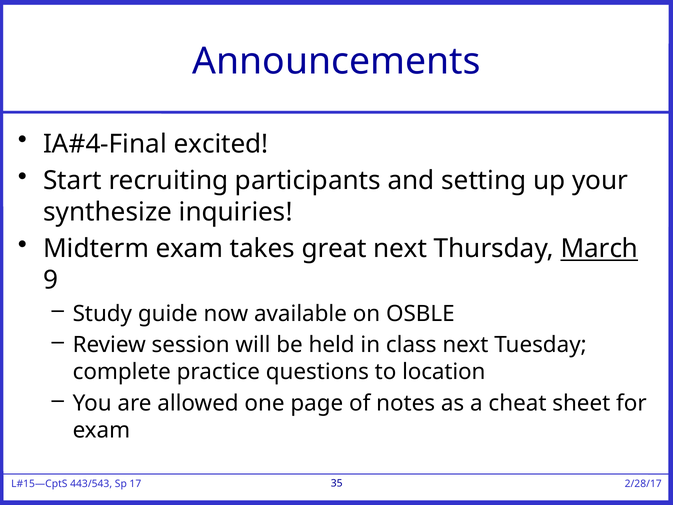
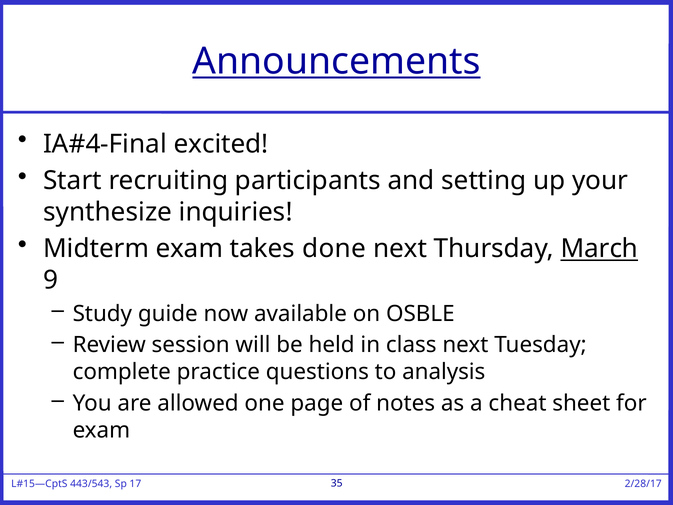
Announcements underline: none -> present
great: great -> done
location: location -> analysis
